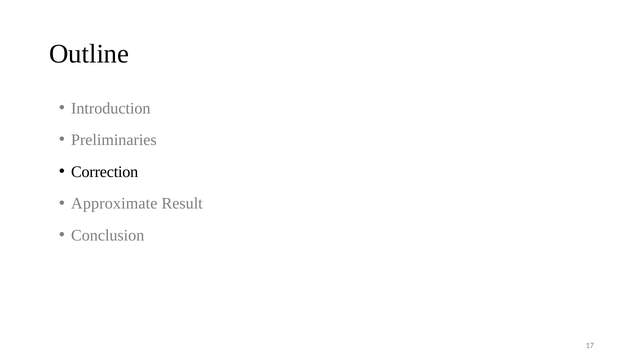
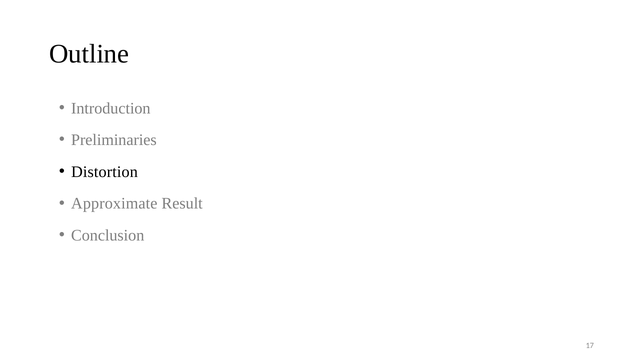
Correction: Correction -> Distortion
